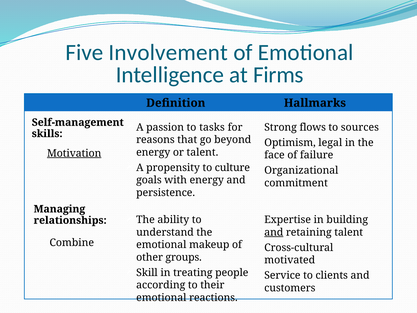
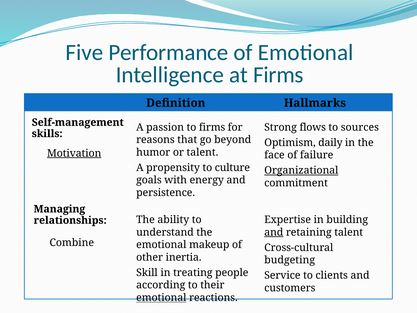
Involvement: Involvement -> Performance
to tasks: tasks -> firms
legal: legal -> daily
energy at (153, 152): energy -> humor
Organizational underline: none -> present
groups: groups -> inertia
motivated: motivated -> budgeting
emotional at (161, 297) underline: none -> present
